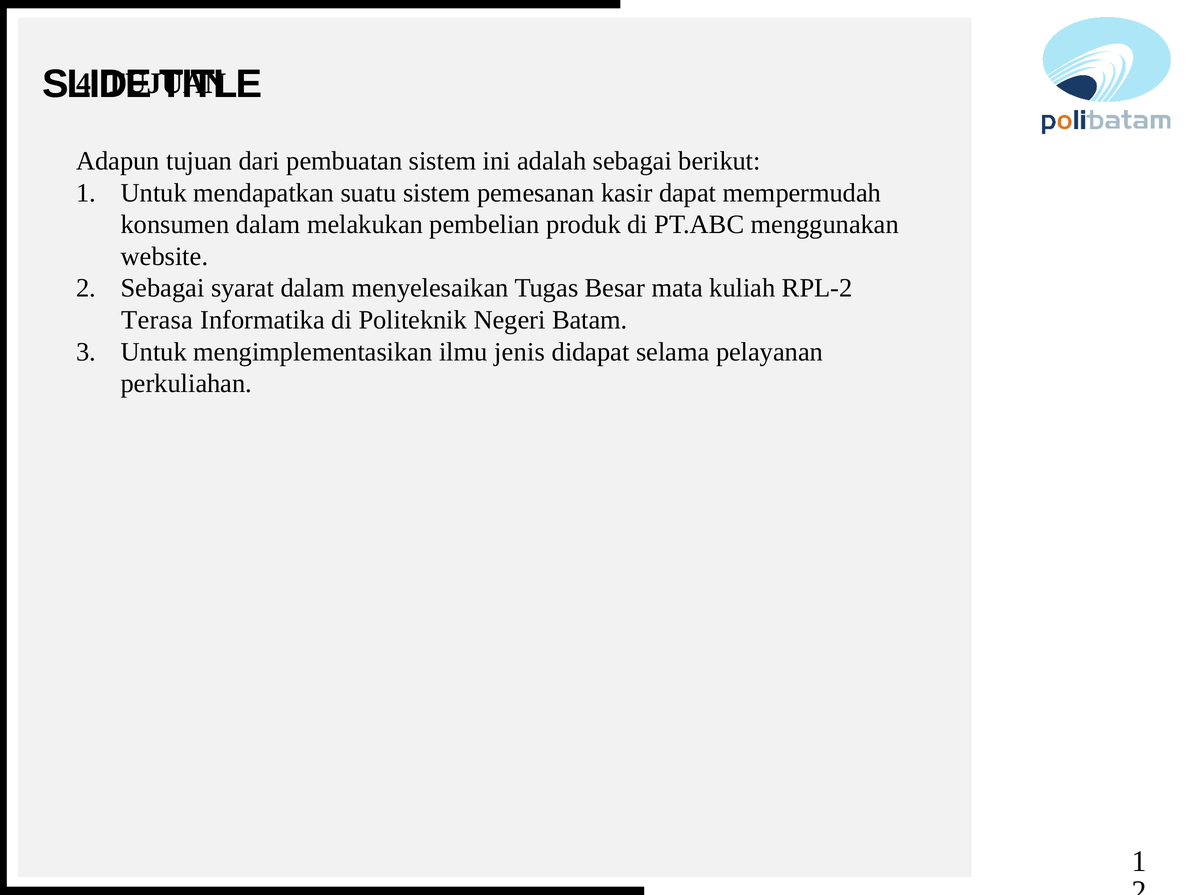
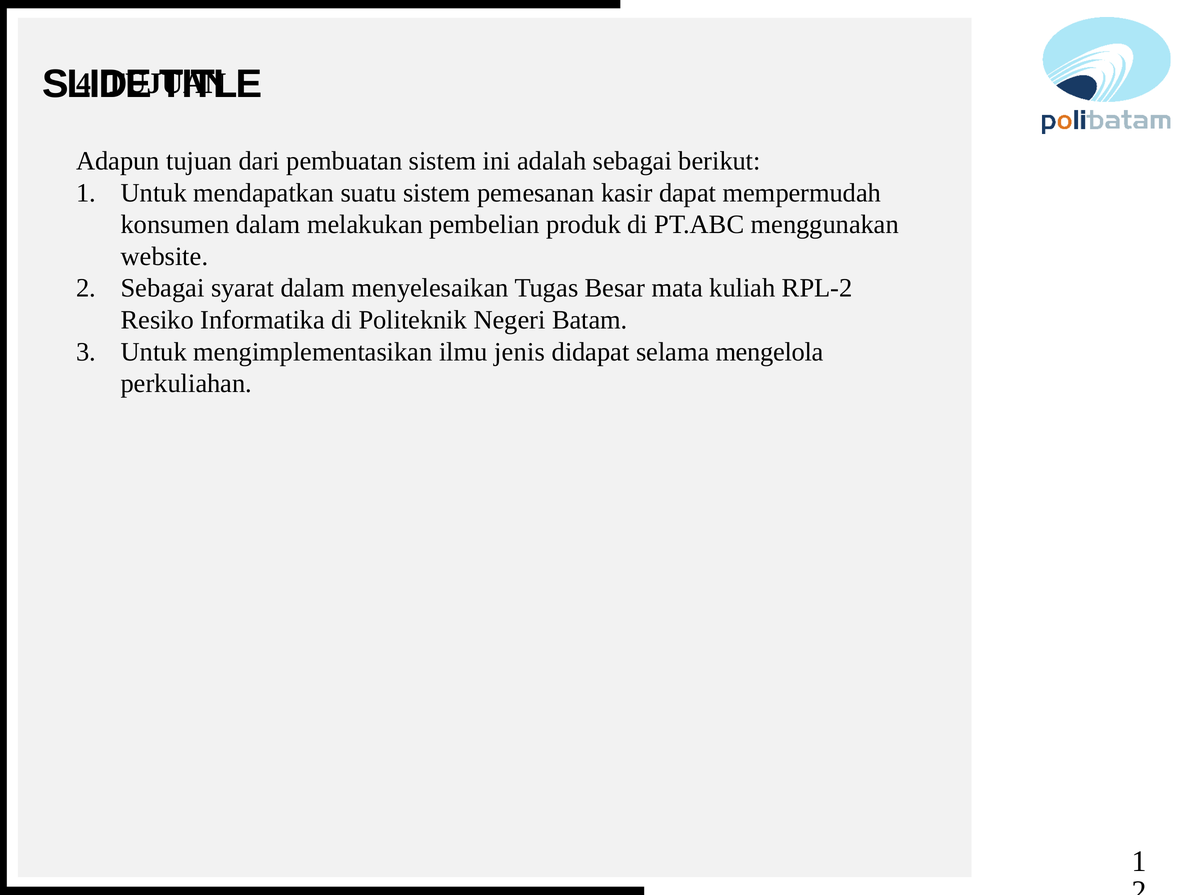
Terasa: Terasa -> Resiko
pelayanan: pelayanan -> mengelola
